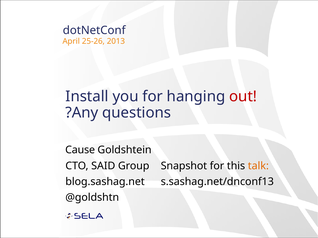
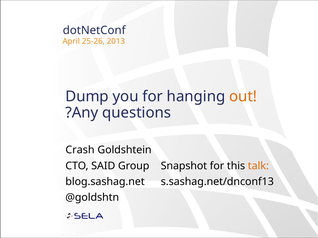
Install: Install -> Dump
out colour: red -> orange
Cause: Cause -> Crash
